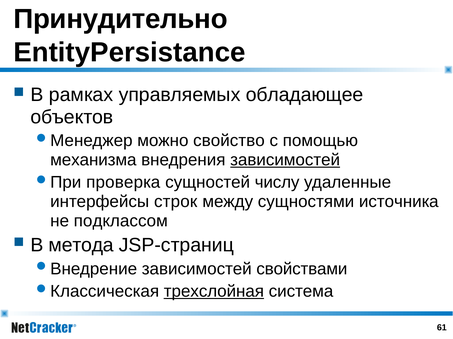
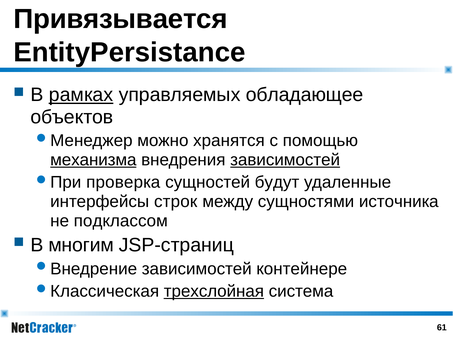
Принудительно: Принудительно -> Привязывается
рамках underline: none -> present
свойство: свойство -> хранятся
механизма underline: none -> present
числу: числу -> будут
метода: метода -> многим
свойствами: свойствами -> контейнере
